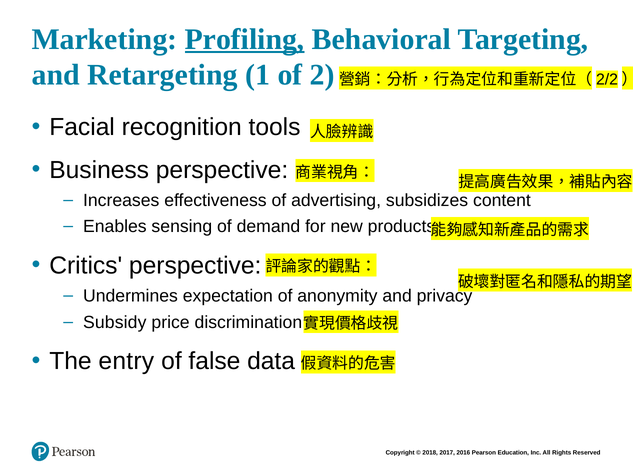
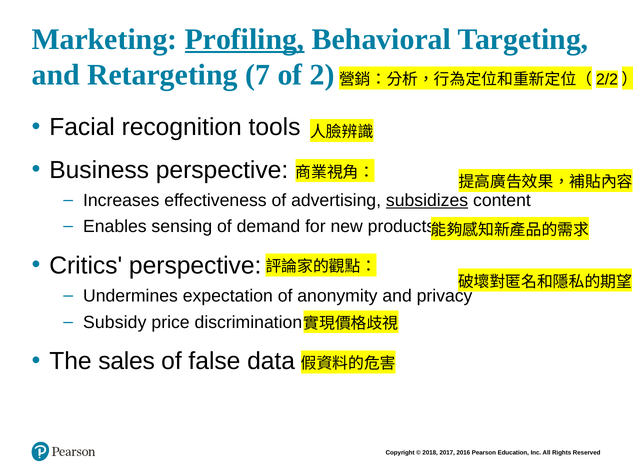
1: 1 -> 7
subsidizes underline: none -> present
entry: entry -> sales
